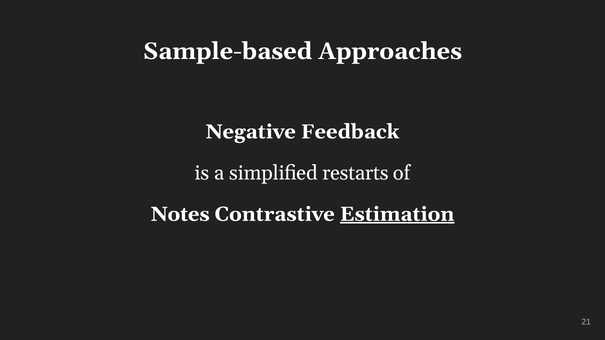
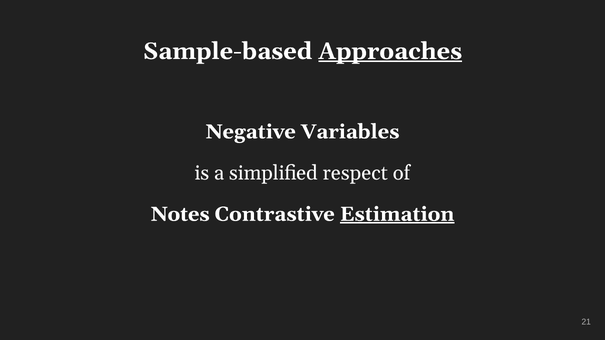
Approaches underline: none -> present
Feedback: Feedback -> Variables
restarts: restarts -> respect
